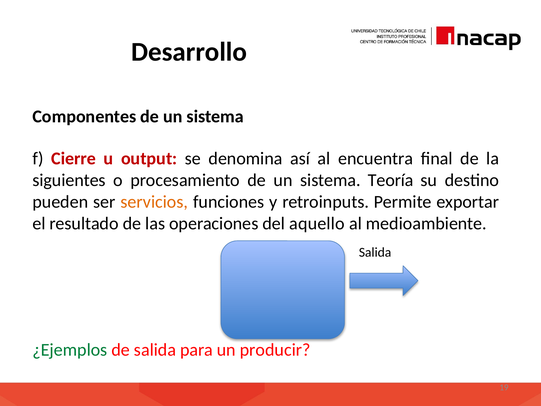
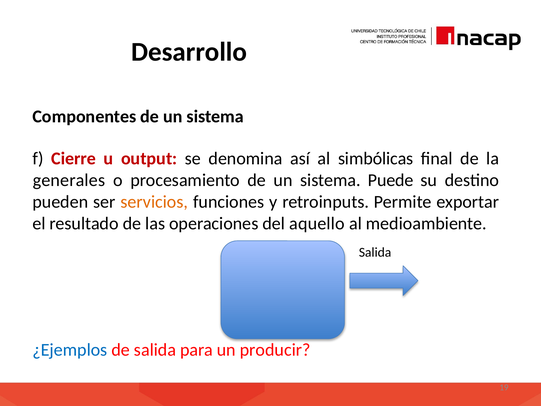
encuentra: encuentra -> simbólicas
siguientes: siguientes -> generales
Teoría: Teoría -> Puede
¿Ejemplos colour: green -> blue
